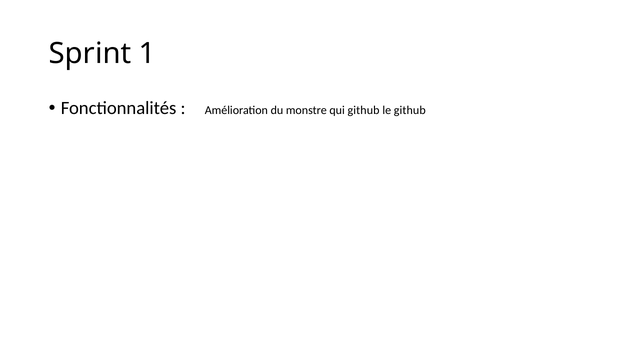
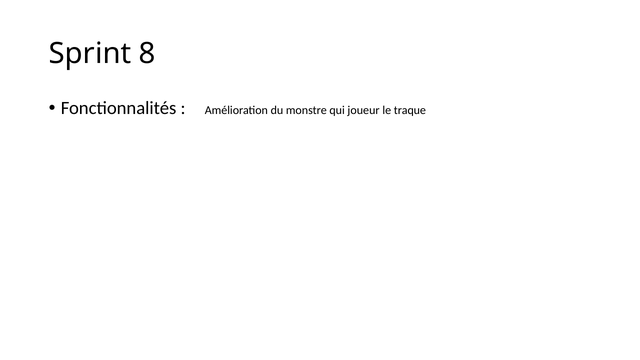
1: 1 -> 8
qui github: github -> joueur
le github: github -> traque
